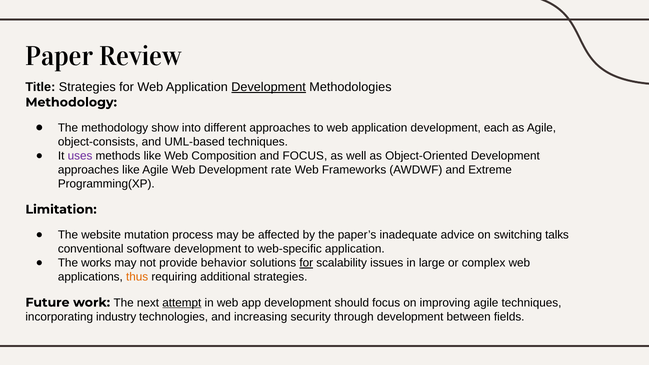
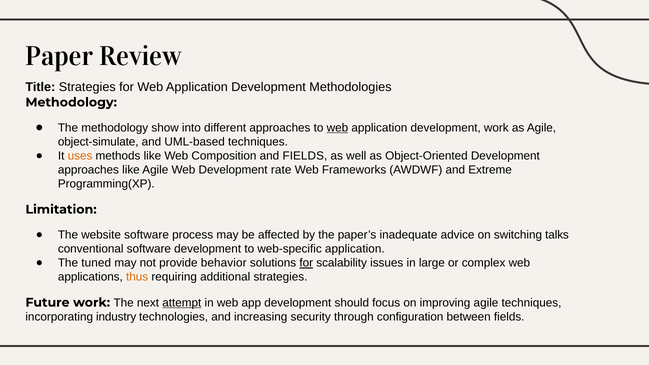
Development at (269, 87) underline: present -> none
web at (337, 128) underline: none -> present
development each: each -> work
object-consists: object-consists -> object-simulate
uses colour: purple -> orange
and FOCUS: FOCUS -> FIELDS
website mutation: mutation -> software
works: works -> tuned
through development: development -> configuration
